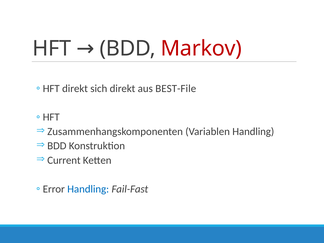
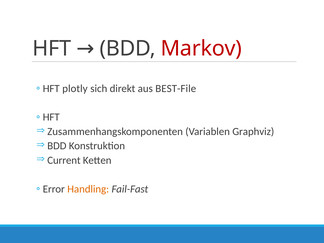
direkt at (75, 88): direkt -> plotly
Variablen Handling: Handling -> Graphviz
Handling at (88, 189) colour: blue -> orange
